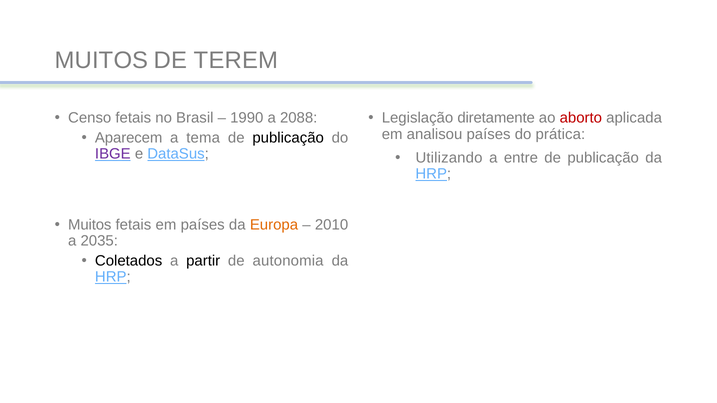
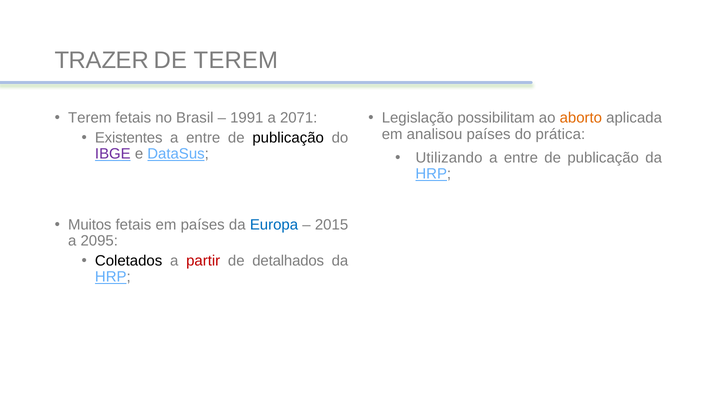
MUITOS at (102, 60): MUITOS -> TRAZER
Censo at (90, 118): Censo -> Terem
1990: 1990 -> 1991
2088: 2088 -> 2071
diretamente: diretamente -> possibilitam
aborto colour: red -> orange
Aparecem: Aparecem -> Existentes
tema at (203, 138): tema -> entre
Europa colour: orange -> blue
2010: 2010 -> 2015
2035: 2035 -> 2095
partir colour: black -> red
autonomia: autonomia -> detalhados
